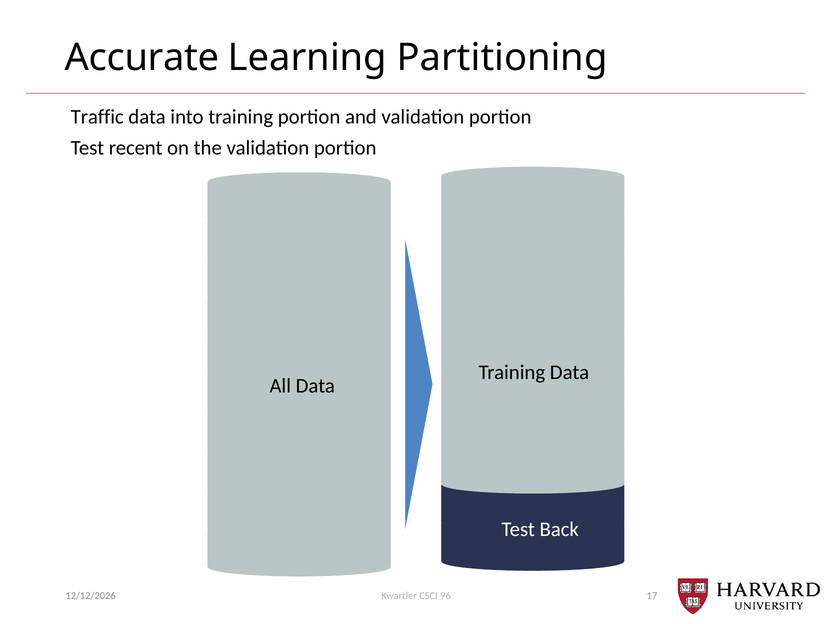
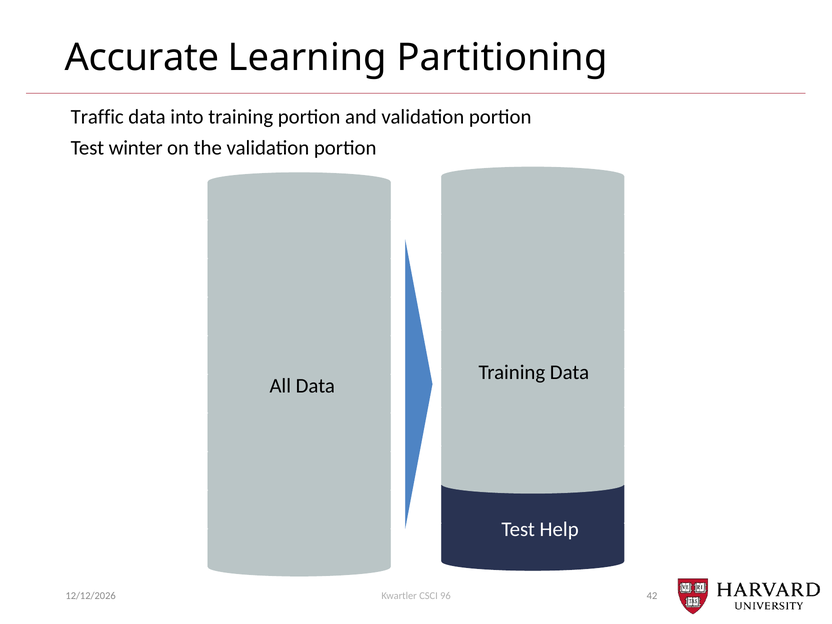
recent: recent -> winter
Back: Back -> Help
17: 17 -> 42
